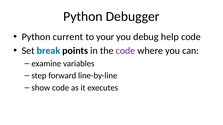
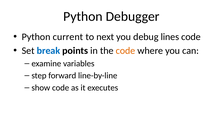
your: your -> next
help: help -> lines
code at (125, 51) colour: purple -> orange
